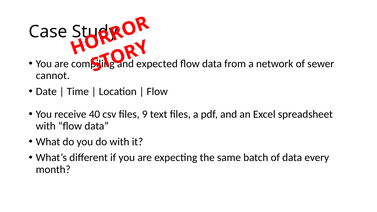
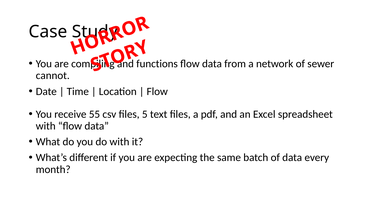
expected: expected -> functions
40: 40 -> 55
9: 9 -> 5
